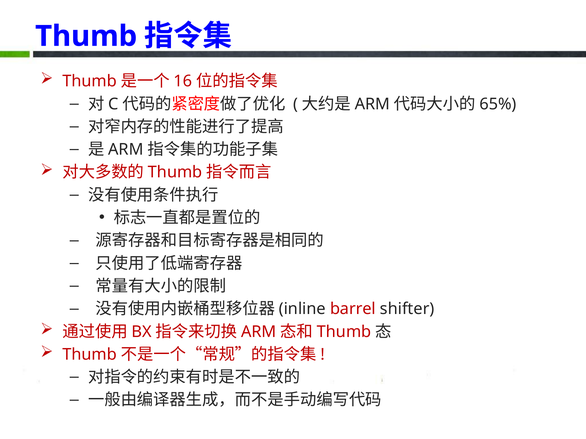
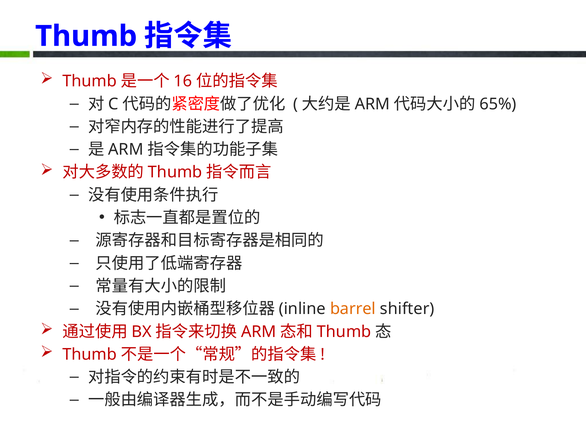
barrel colour: red -> orange
